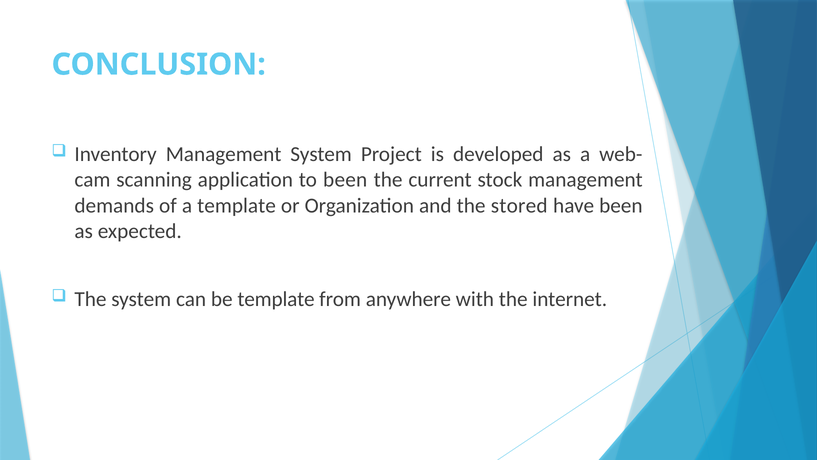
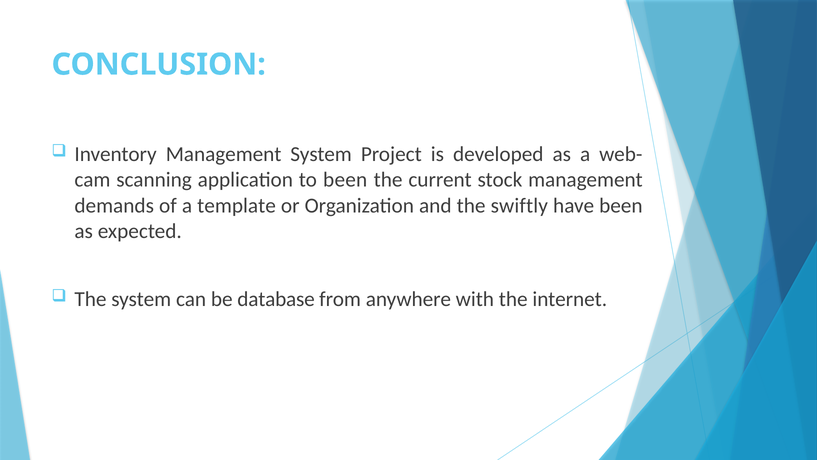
stored: stored -> swiftly
be template: template -> database
